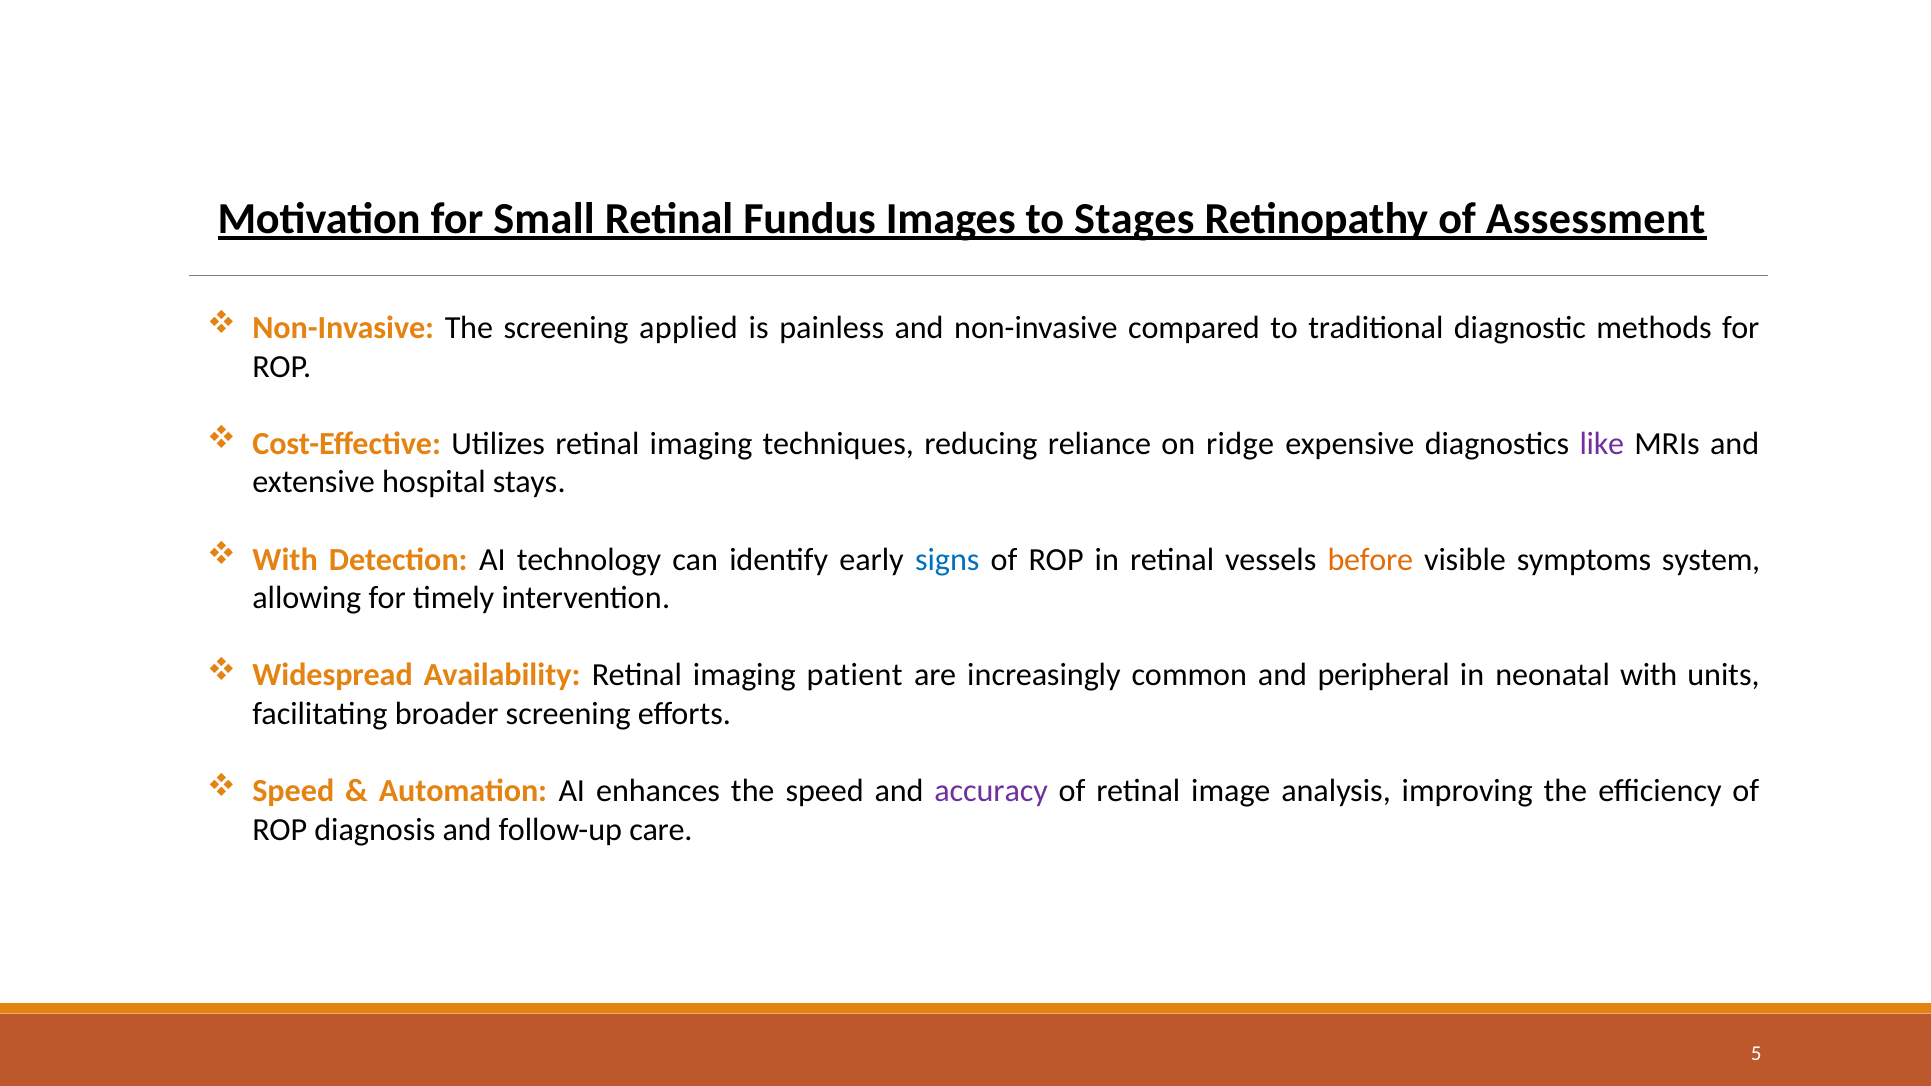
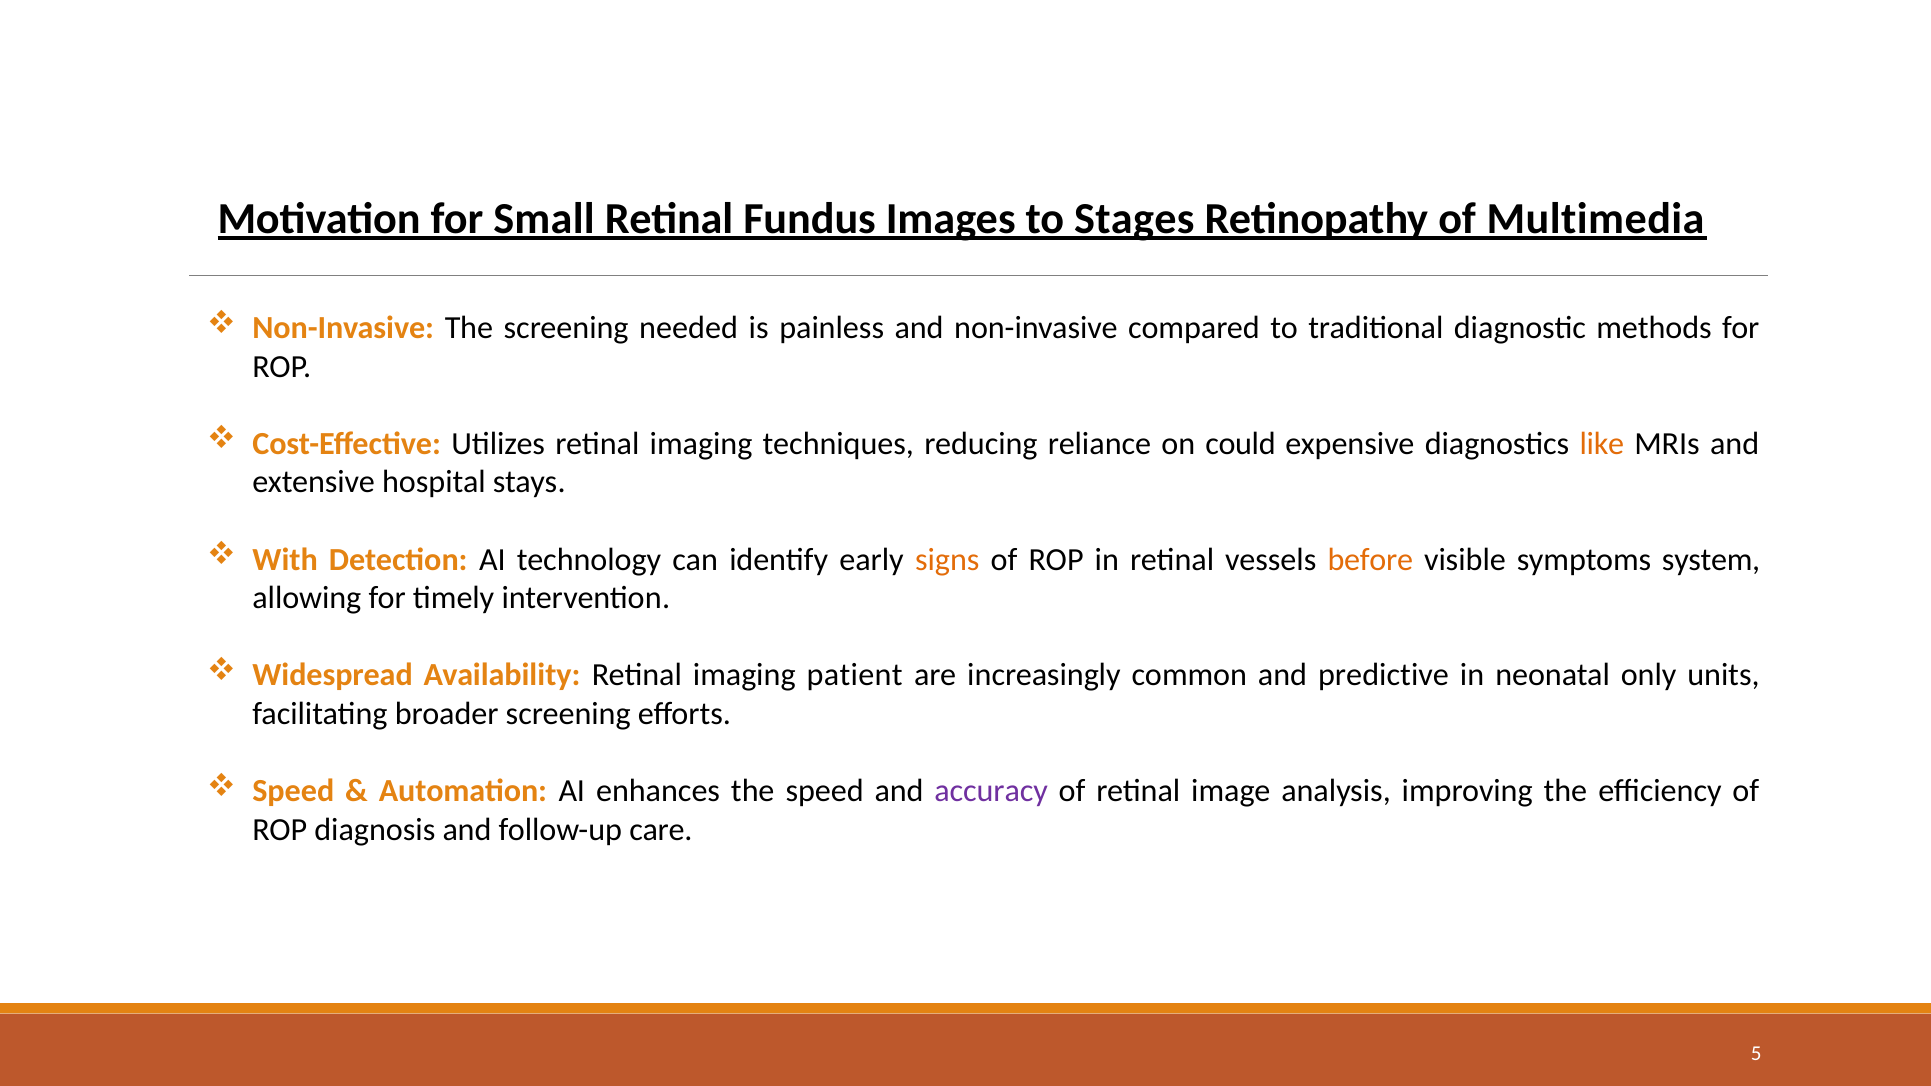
Assessment: Assessment -> Multimedia
applied: applied -> needed
ridge: ridge -> could
like colour: purple -> orange
signs colour: blue -> orange
peripheral: peripheral -> predictive
neonatal with: with -> only
